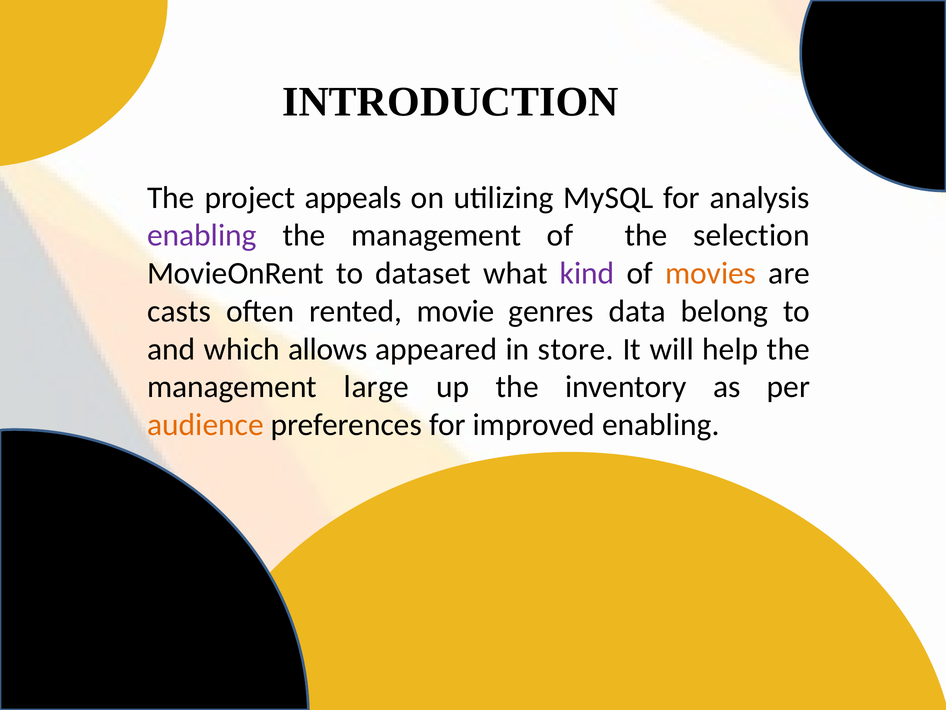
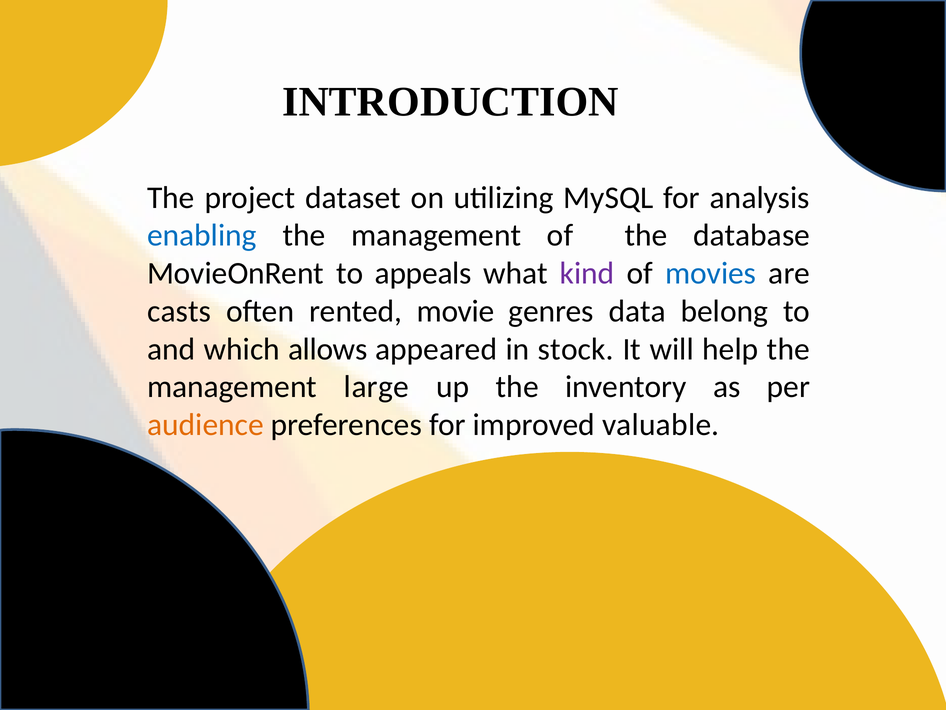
appeals: appeals -> dataset
enabling at (202, 235) colour: purple -> blue
selection: selection -> database
dataset: dataset -> appeals
movies colour: orange -> blue
store: store -> stock
improved enabling: enabling -> valuable
